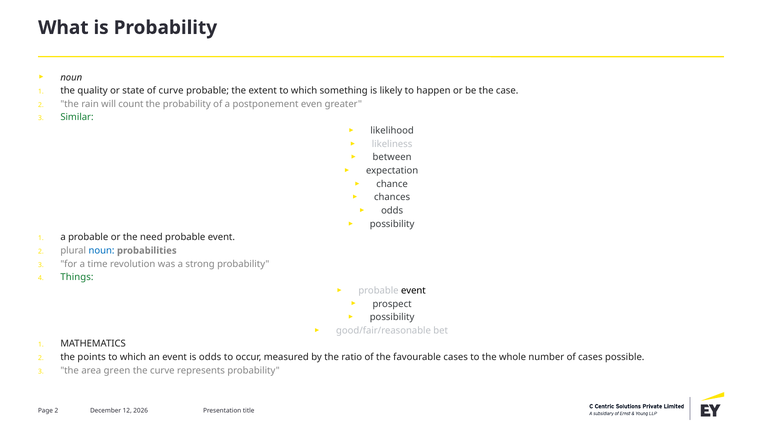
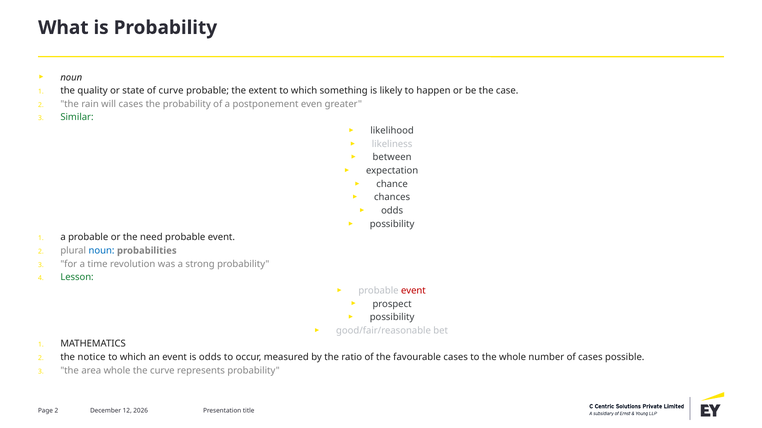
will count: count -> cases
Things: Things -> Lesson
event at (413, 291) colour: black -> red
points: points -> notice
area green: green -> whole
